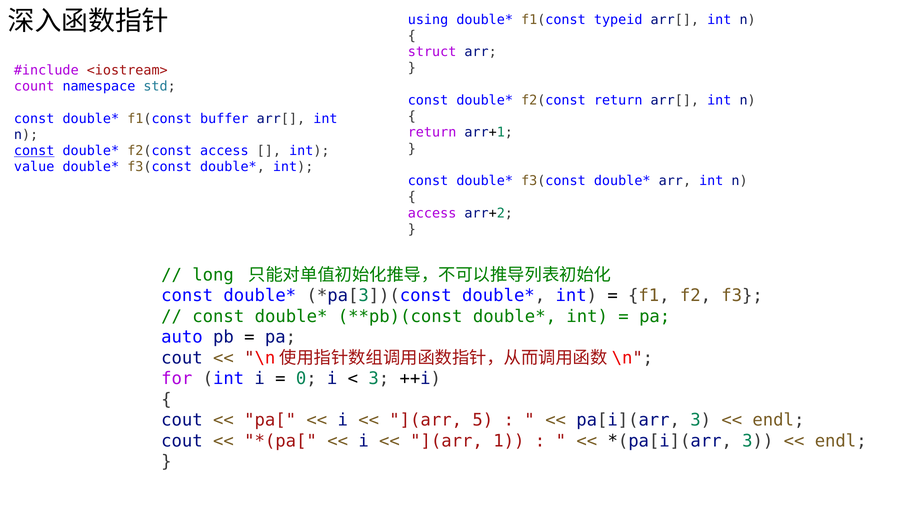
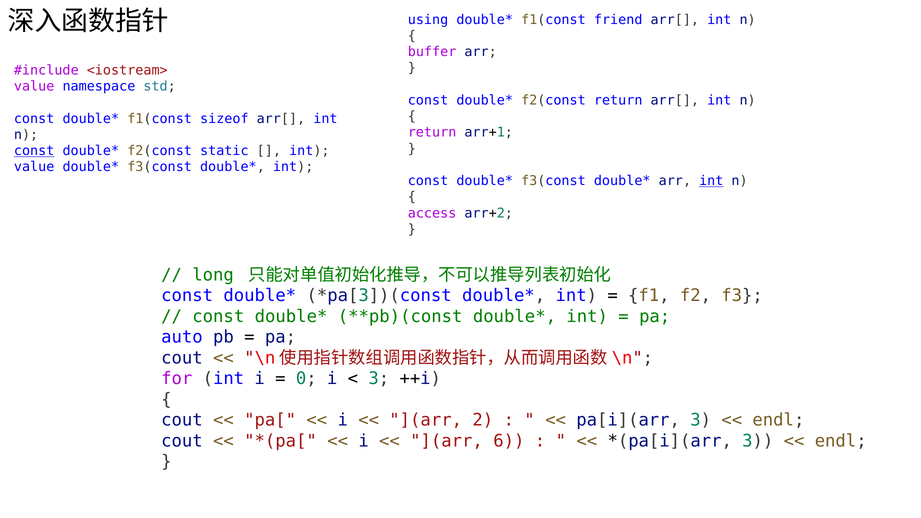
typeid: typeid -> friend
struct: struct -> buffer
count at (34, 86): count -> value
buffer: buffer -> sizeof
f2(const access: access -> static
int at (711, 181) underline: none -> present
5: 5 -> 2
1: 1 -> 6
